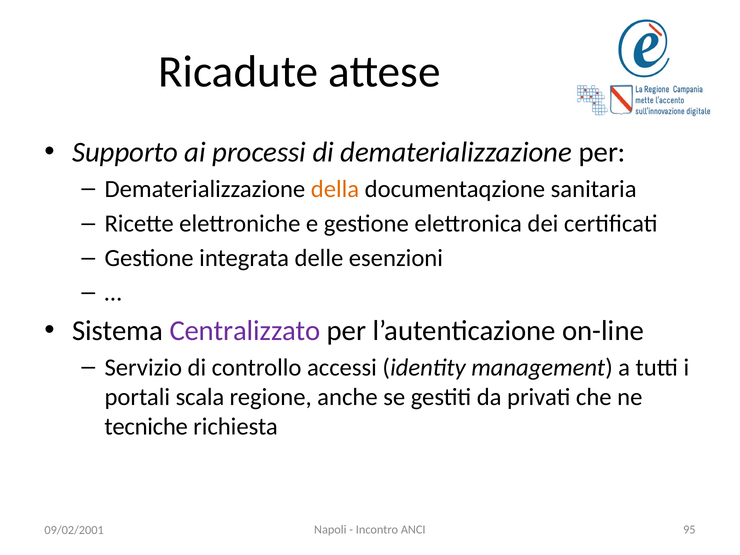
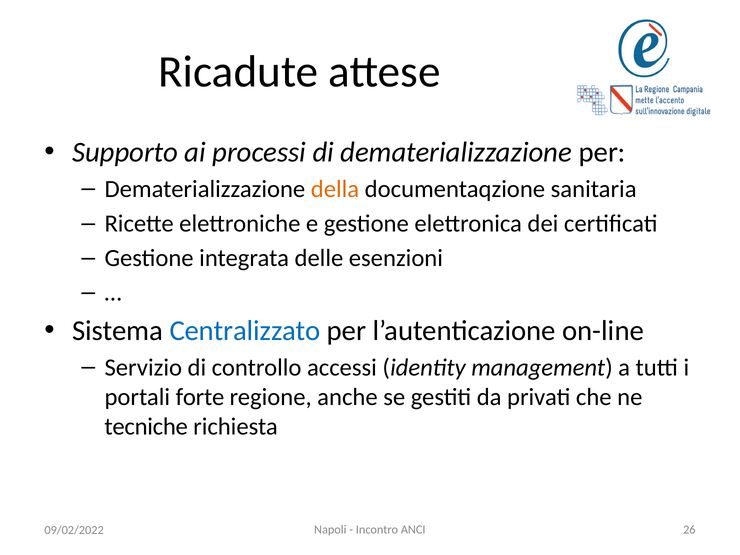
Centralizzato colour: purple -> blue
scala: scala -> forte
95: 95 -> 26
09/02/2001: 09/02/2001 -> 09/02/2022
